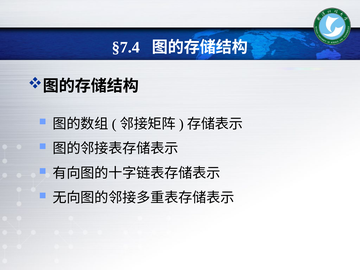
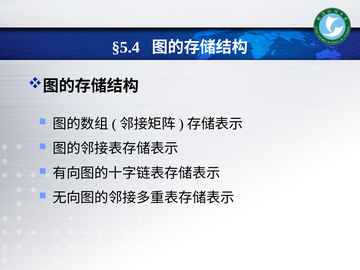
§7.4: §7.4 -> §5.4
